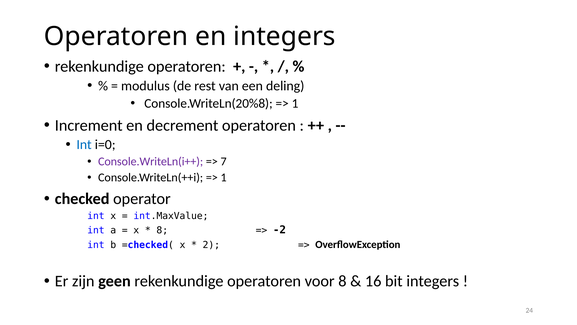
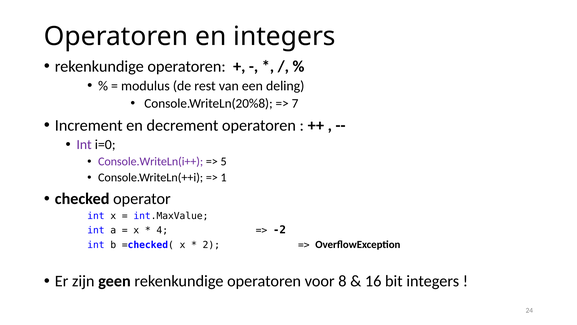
1 at (295, 103): 1 -> 7
Int at (84, 144) colour: blue -> purple
7: 7 -> 5
8 at (162, 230): 8 -> 4
